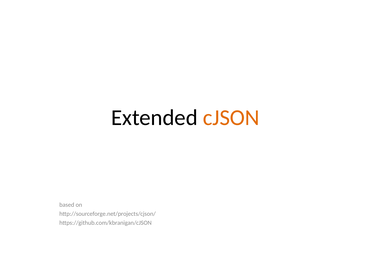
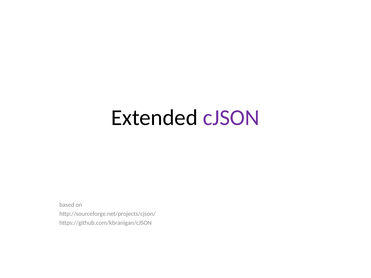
cJSON colour: orange -> purple
